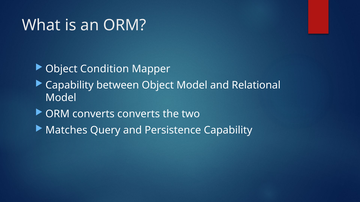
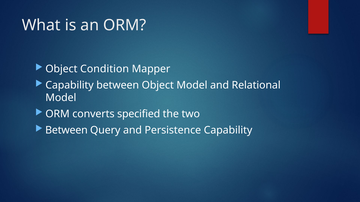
converts converts: converts -> specified
Matches at (66, 131): Matches -> Between
